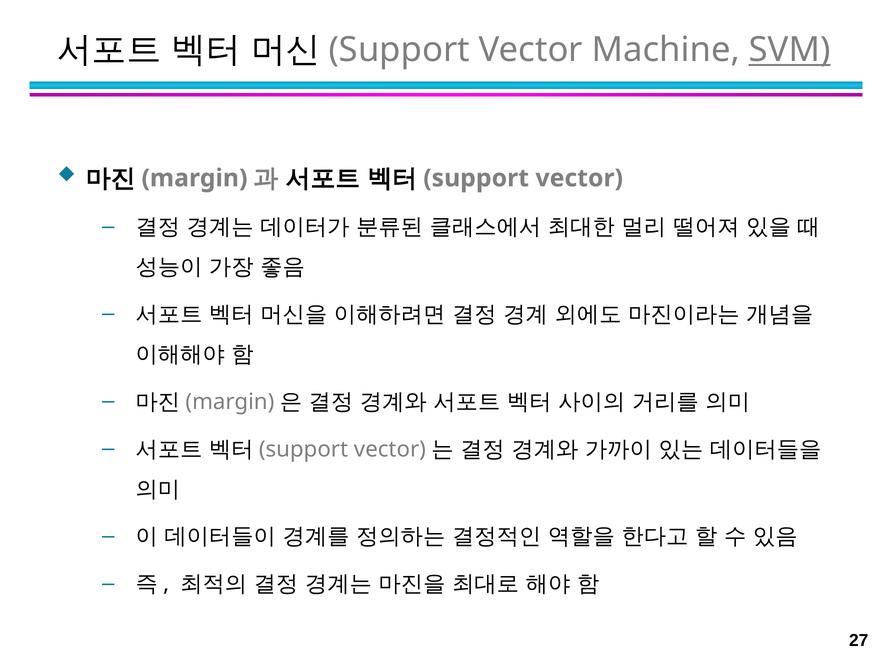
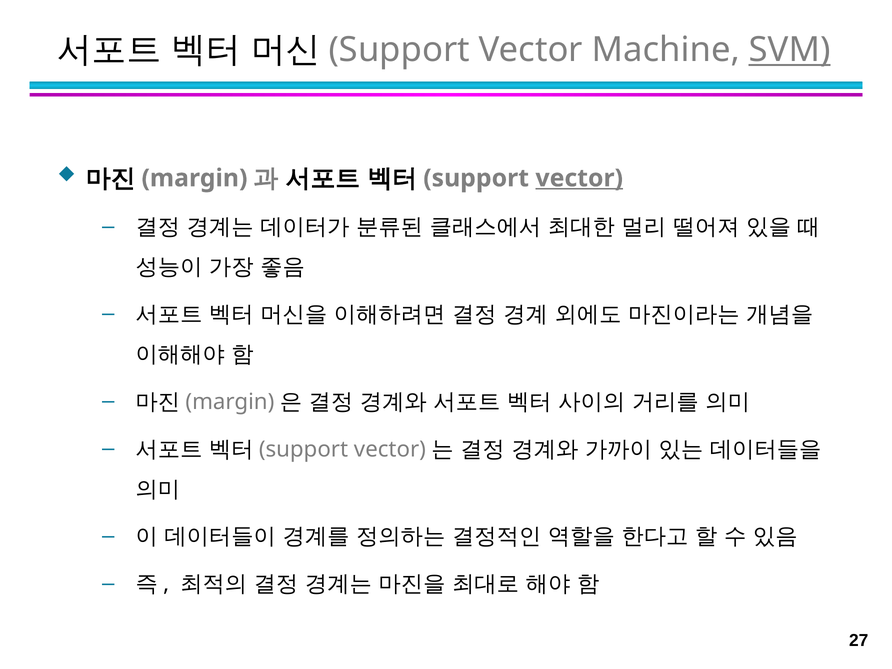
vector at (579, 178) underline: none -> present
